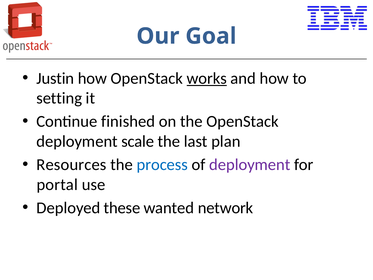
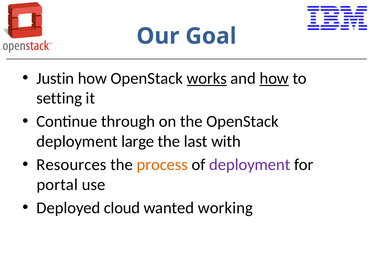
how at (274, 78) underline: none -> present
finished: finished -> through
scale: scale -> large
plan: plan -> with
process colour: blue -> orange
these: these -> cloud
network: network -> working
